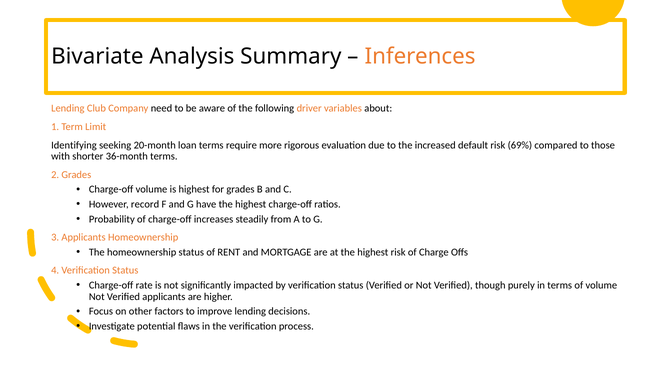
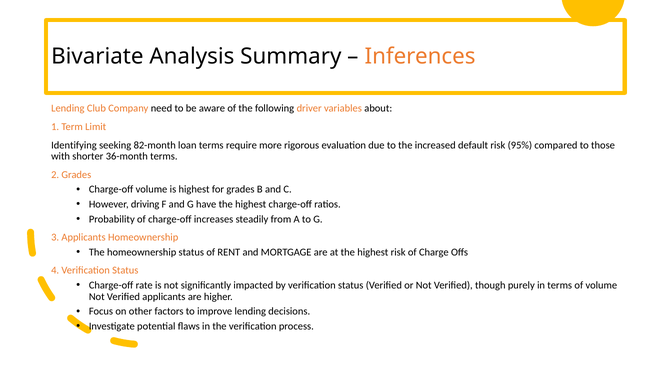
20-month: 20-month -> 82-month
69%: 69% -> 95%
record: record -> driving
